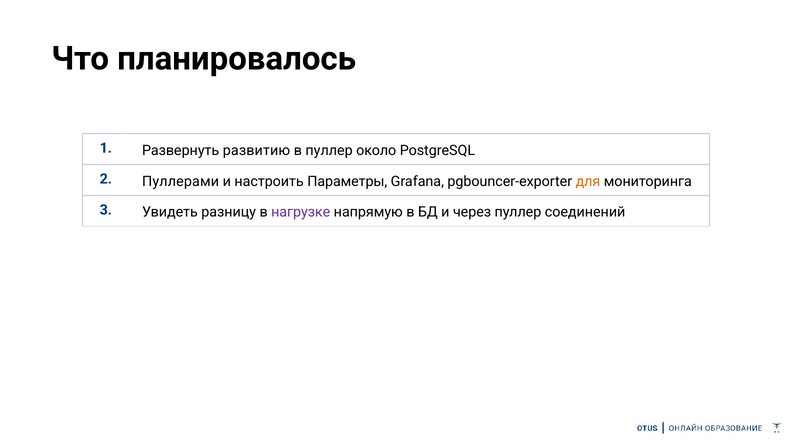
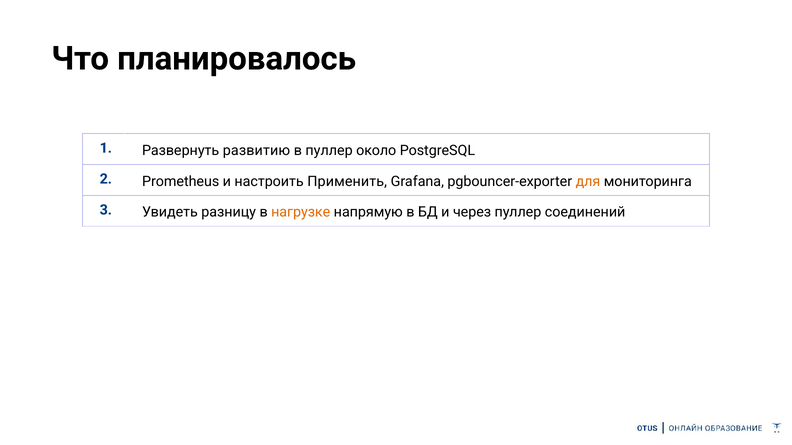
Пуллерами: Пуллерами -> Prometheus
Параметры: Параметры -> Применить
нагрузке colour: purple -> orange
